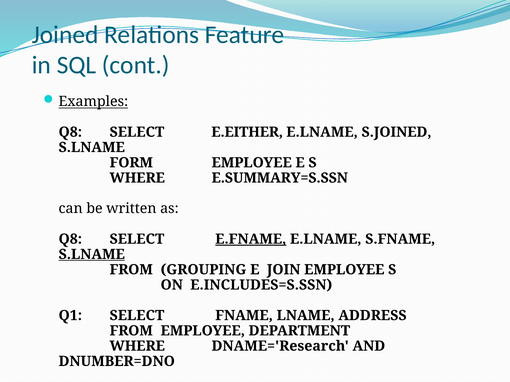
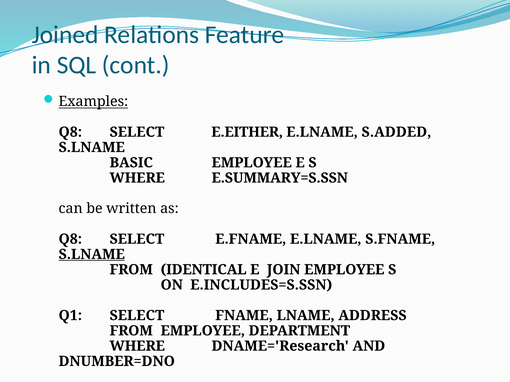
S.JOINED: S.JOINED -> S.ADDED
FORM: FORM -> BASIC
E.FNAME underline: present -> none
GROUPING: GROUPING -> IDENTICAL
